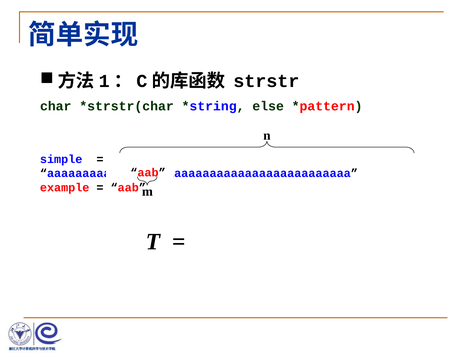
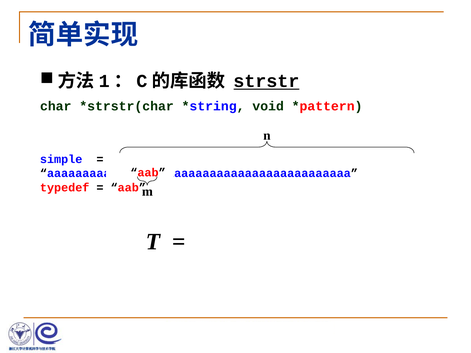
strstr underline: none -> present
else: else -> void
example: example -> typedef
